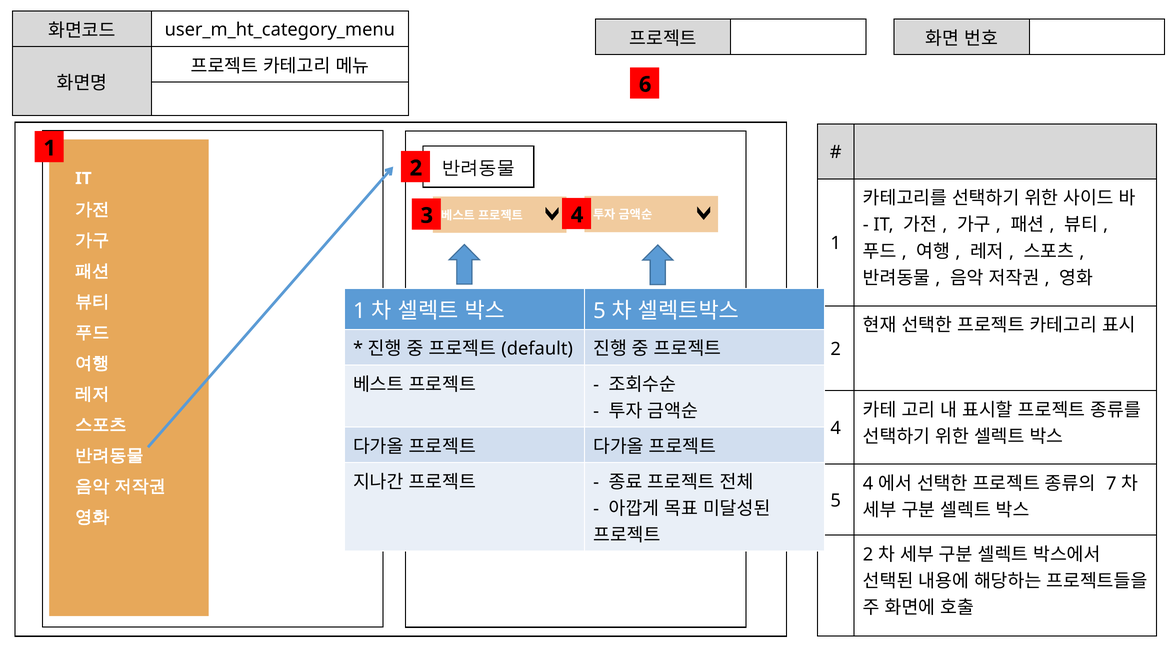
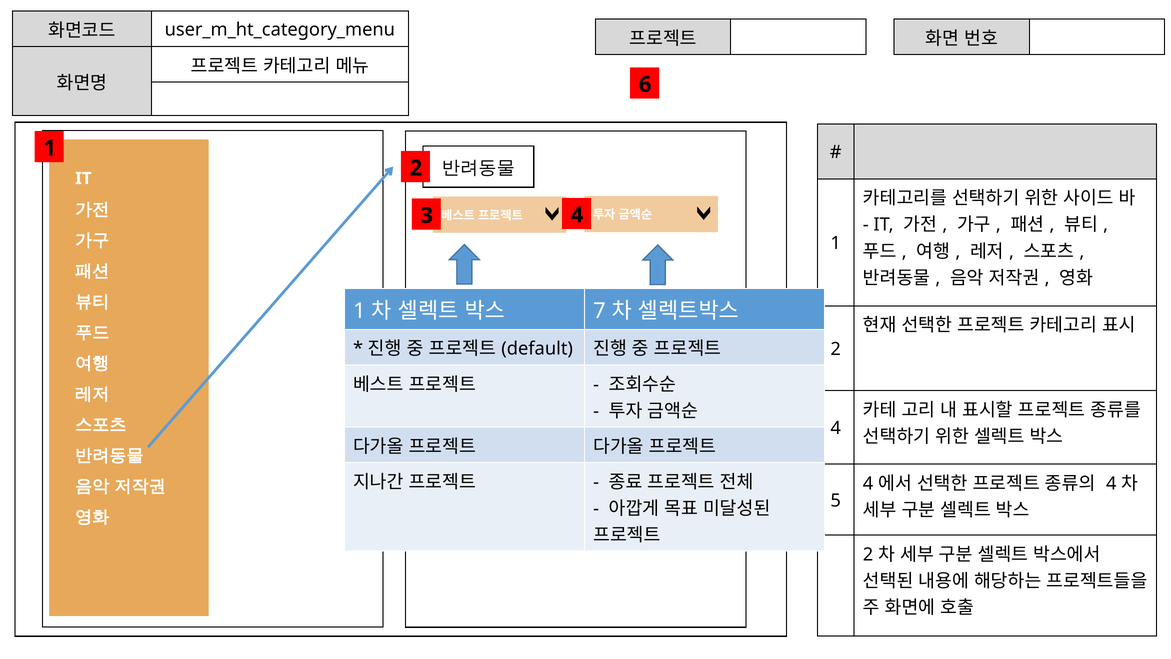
5 at (599, 311): 5 -> 7
7 at (1111, 483): 7 -> 4
